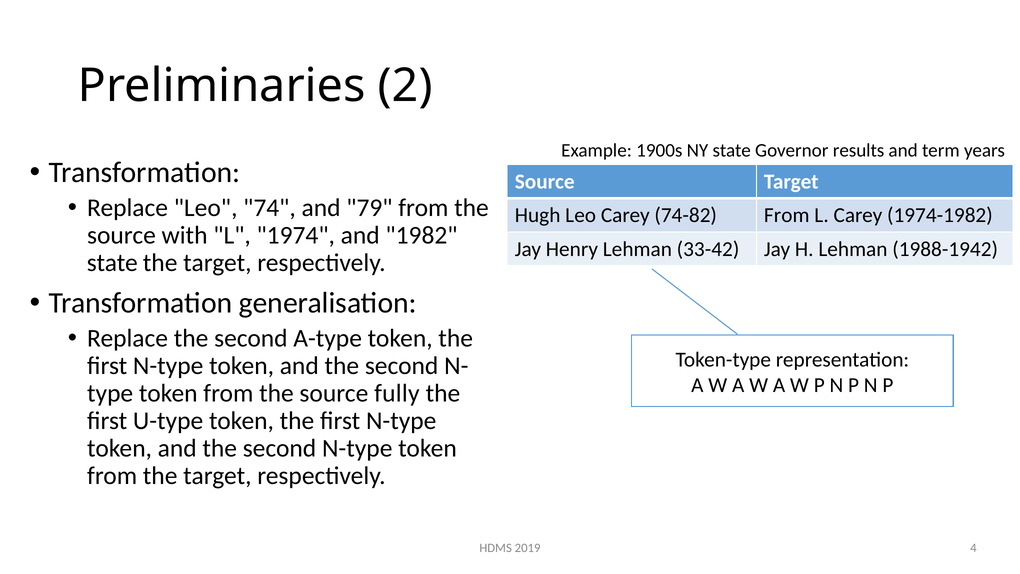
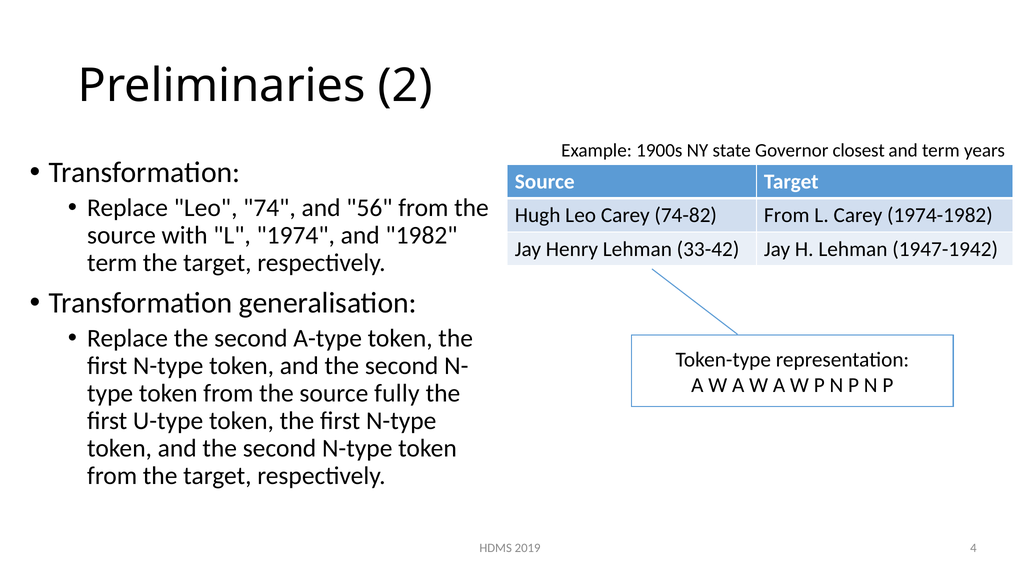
results: results -> closest
79: 79 -> 56
1988-1942: 1988-1942 -> 1947-1942
state at (112, 263): state -> term
